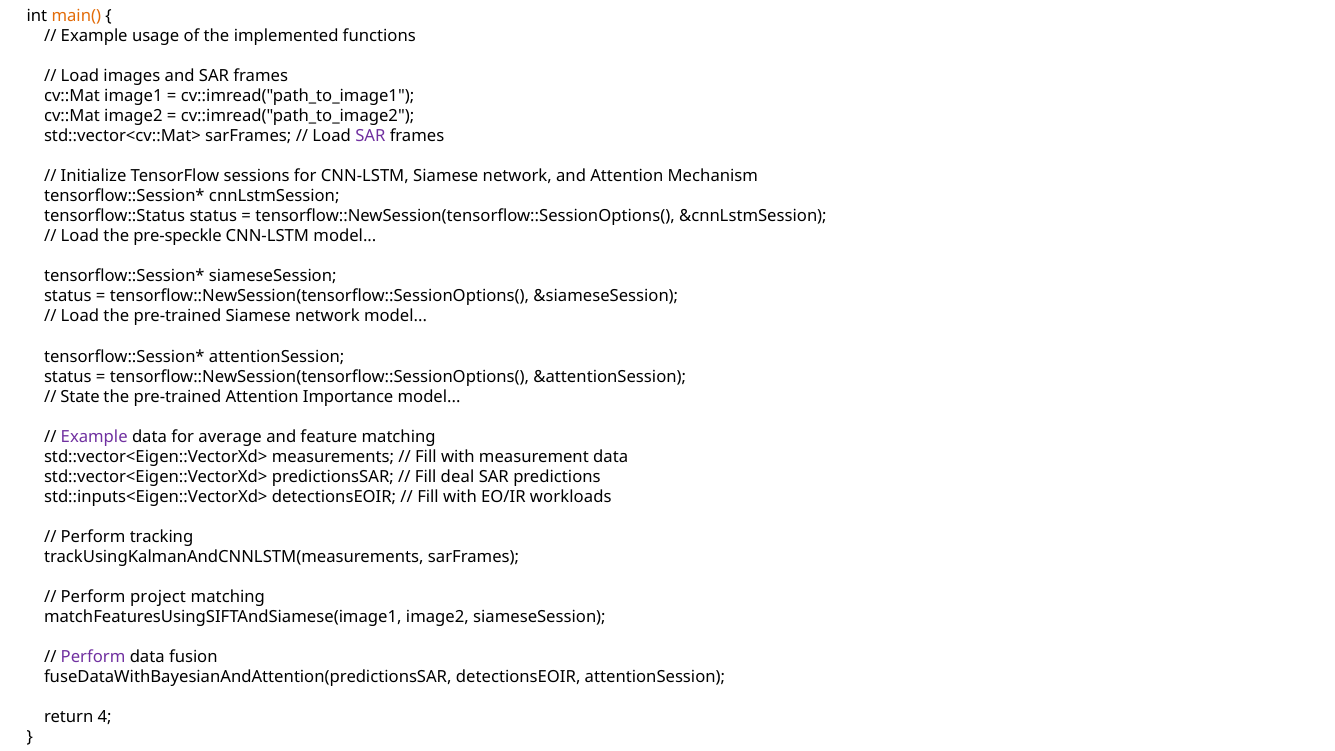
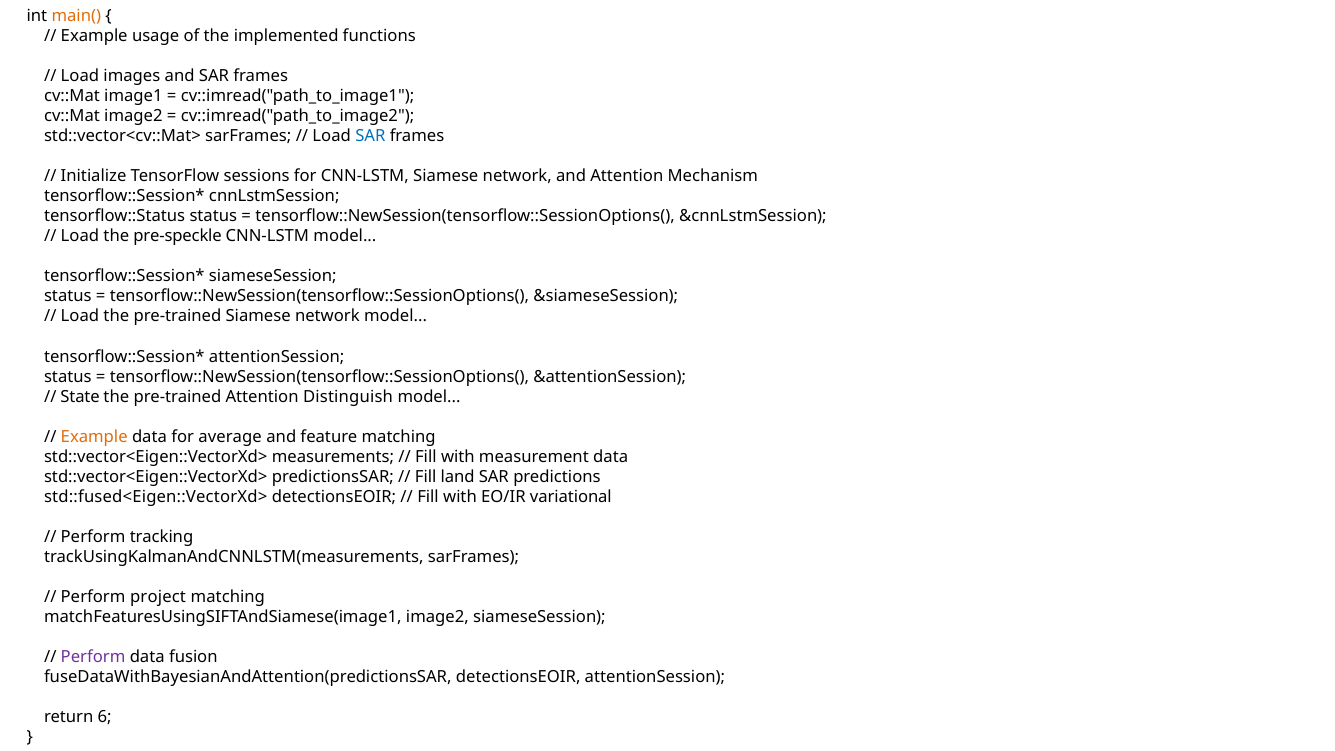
SAR at (370, 136) colour: purple -> blue
Importance: Importance -> Distinguish
Example at (94, 437) colour: purple -> orange
deal: deal -> land
std::inputs<Eigen::VectorXd>: std::inputs<Eigen::VectorXd> -> std::fused<Eigen::VectorXd>
workloads: workloads -> variational
4: 4 -> 6
